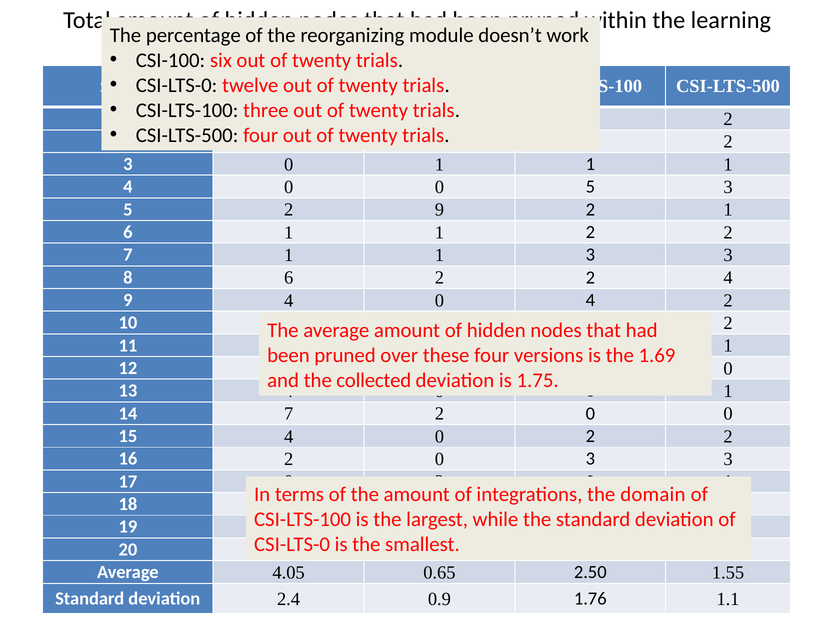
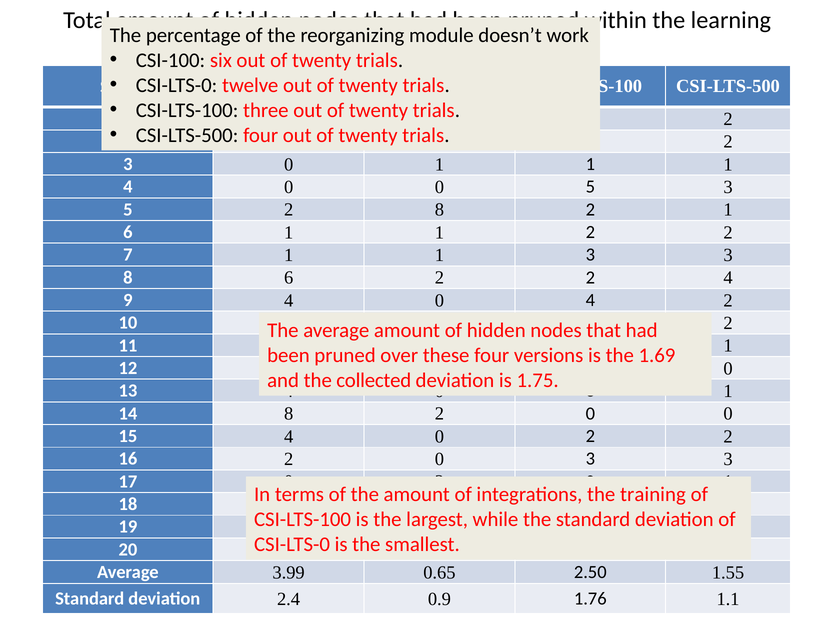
2 9: 9 -> 8
14 7: 7 -> 8
domain: domain -> training
4.05: 4.05 -> 3.99
